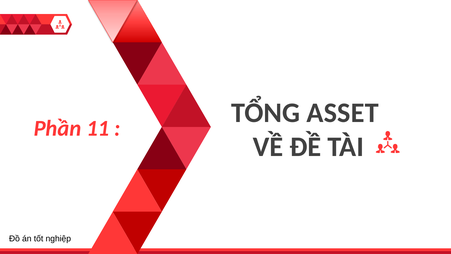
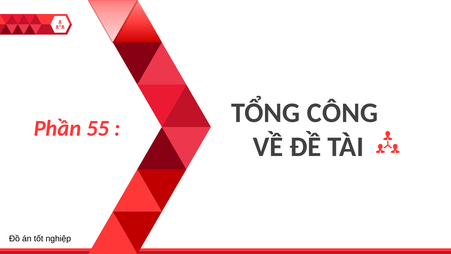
ASSET: ASSET -> CÔNG
11: 11 -> 55
